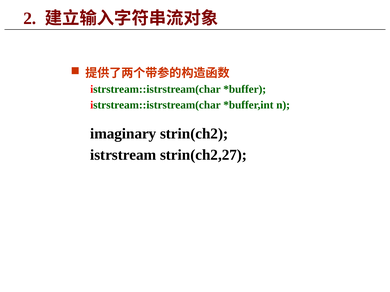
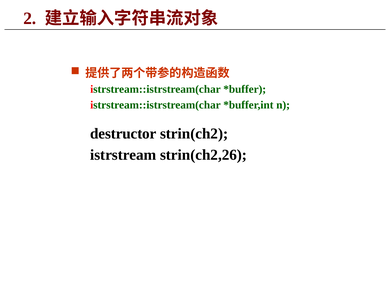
imaginary: imaginary -> destructor
strin(ch2,27: strin(ch2,27 -> strin(ch2,26
